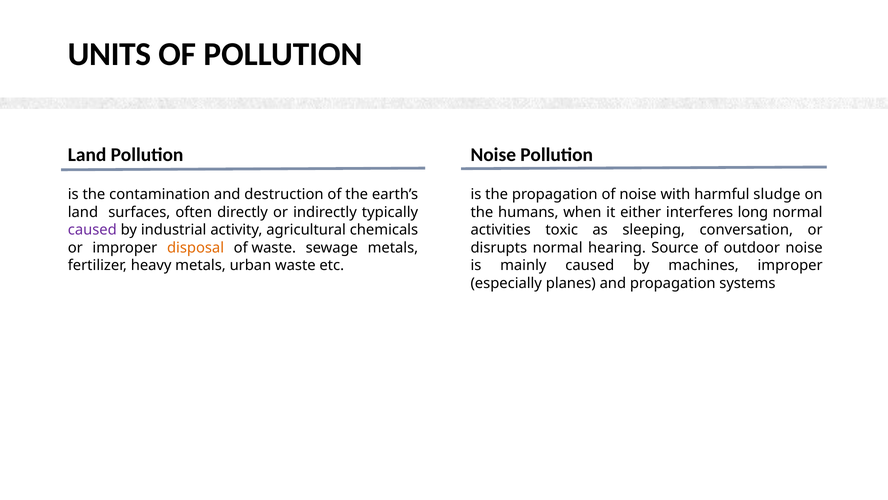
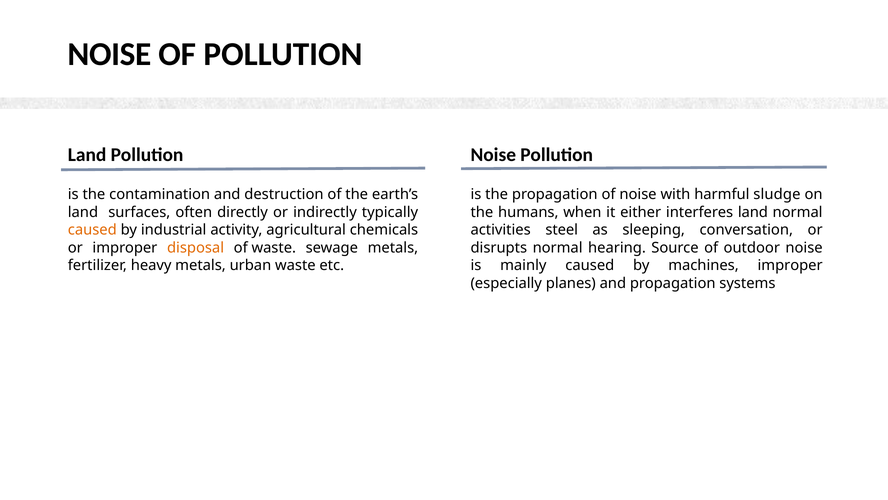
UNITS at (109, 54): UNITS -> NOISE
interferes long: long -> land
caused at (92, 230) colour: purple -> orange
toxic: toxic -> steel
